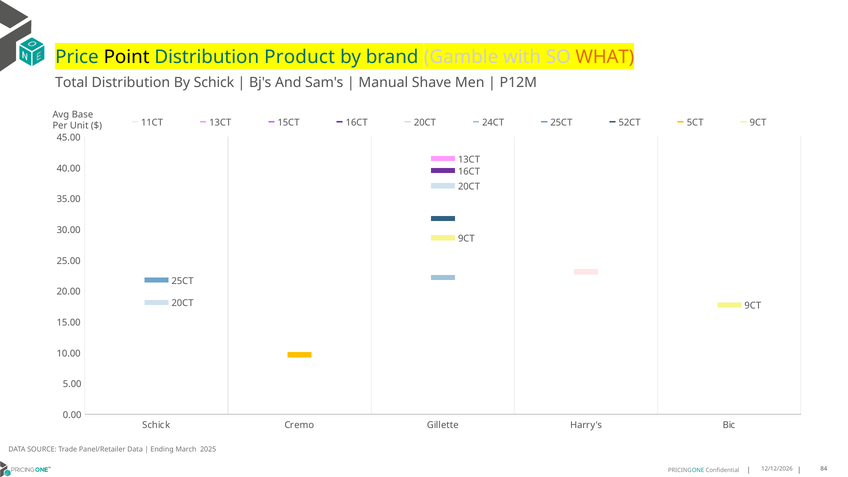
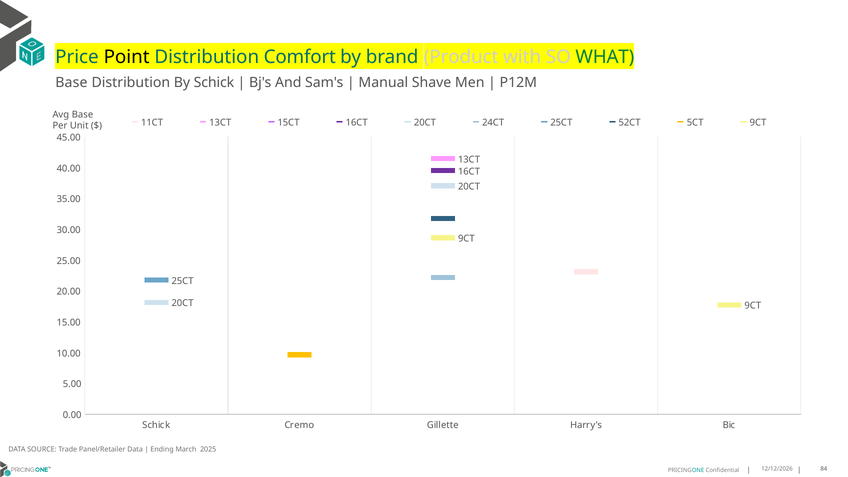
Product: Product -> Comfort
Gamble: Gamble -> Product
WHAT colour: orange -> green
Total at (72, 83): Total -> Base
